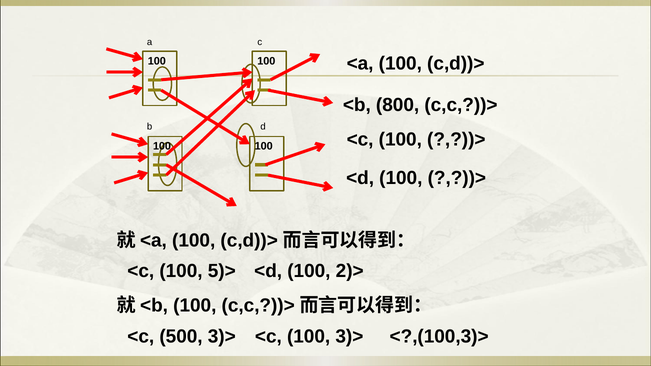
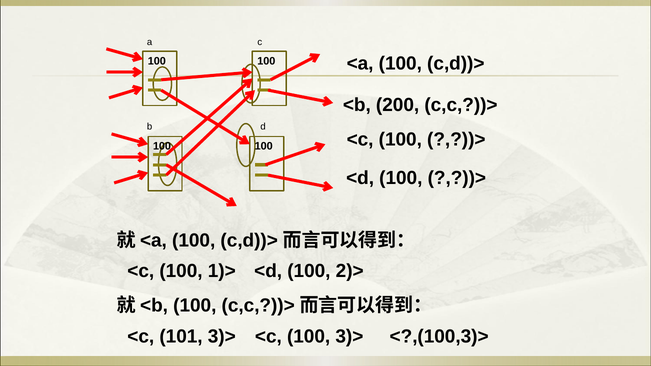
800: 800 -> 200
5)>: 5)> -> 1)>
500: 500 -> 101
